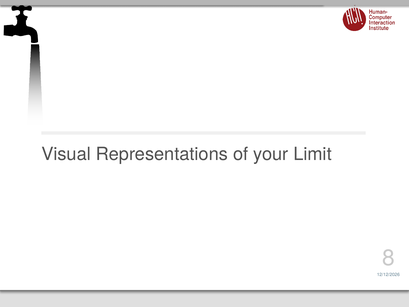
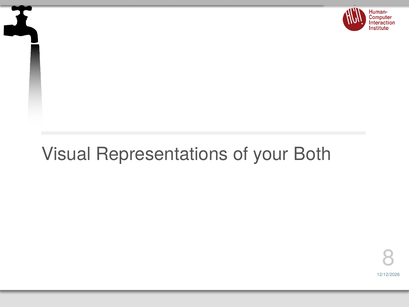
Limit: Limit -> Both
